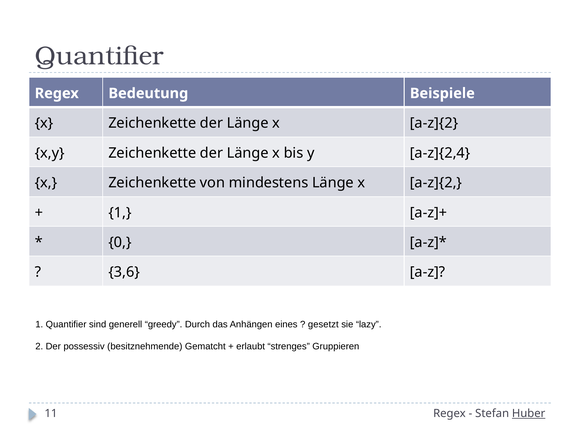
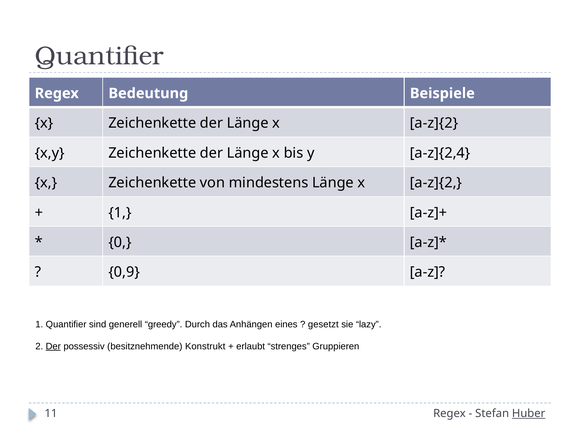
3,6: 3,6 -> 0,9
Der at (53, 346) underline: none -> present
Gematcht: Gematcht -> Konstrukt
